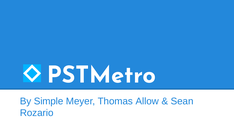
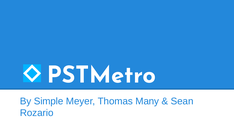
Allow: Allow -> Many
